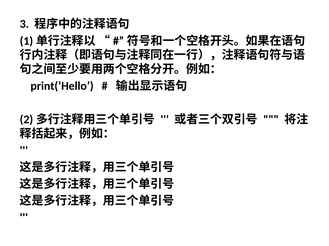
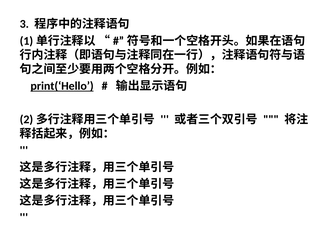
print(‘Hello underline: none -> present
